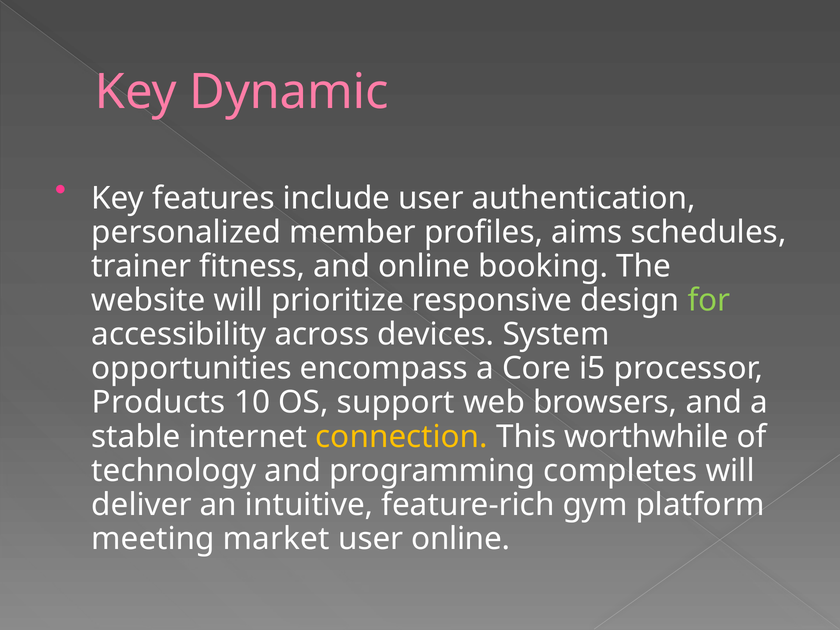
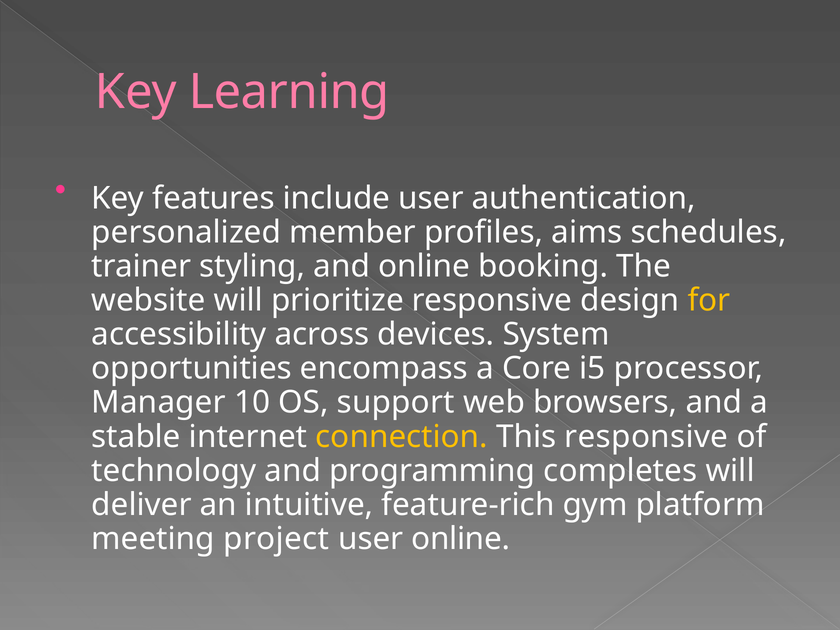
Dynamic: Dynamic -> Learning
fitness: fitness -> styling
for colour: light green -> yellow
Products: Products -> Manager
This worthwhile: worthwhile -> responsive
market: market -> project
